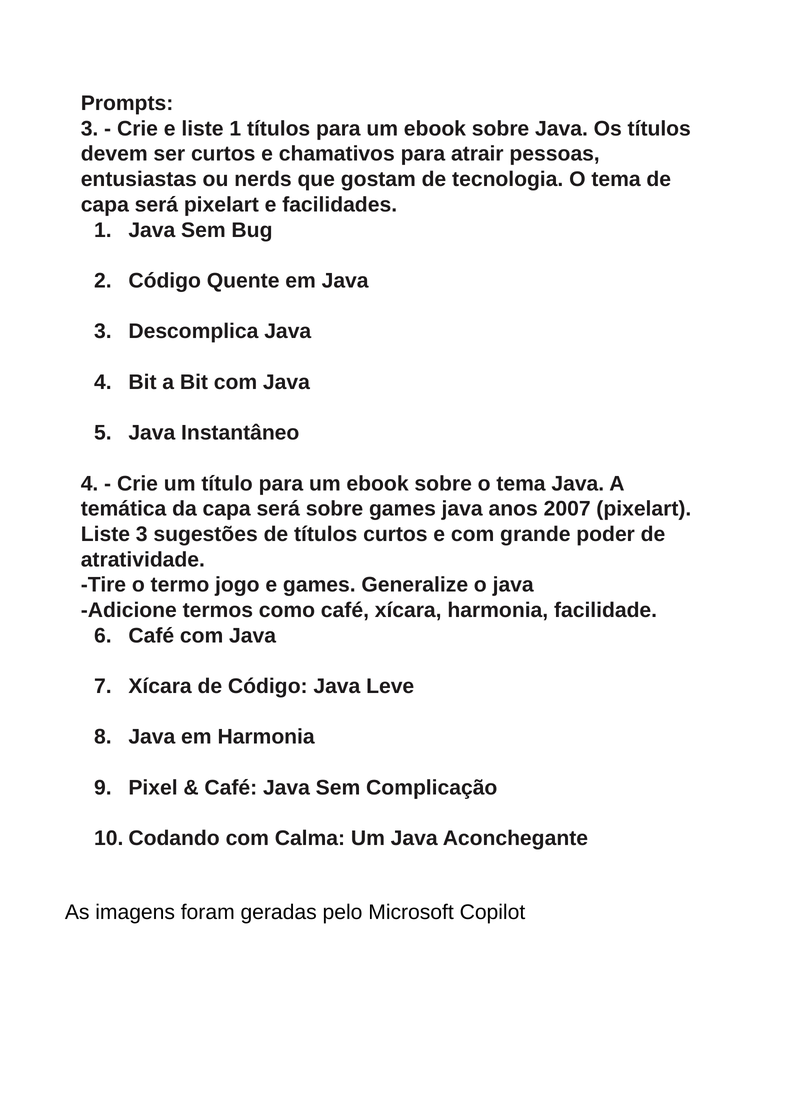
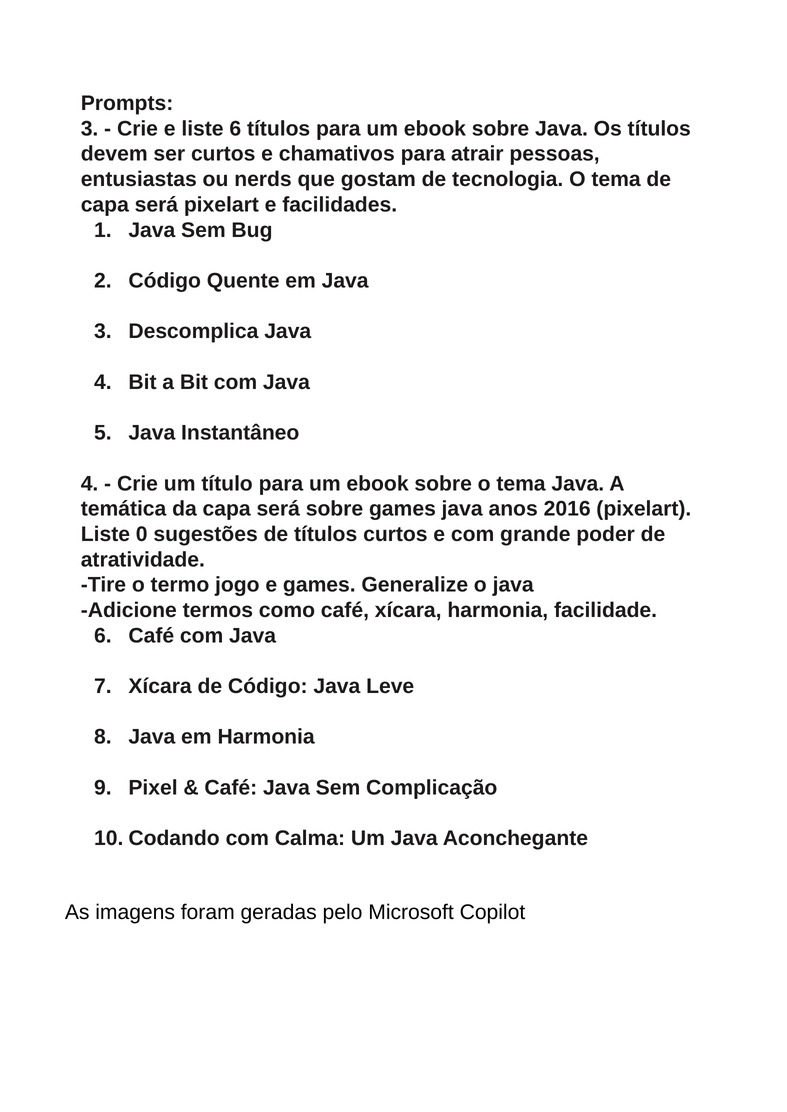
liste 1: 1 -> 6
2007: 2007 -> 2016
Liste 3: 3 -> 0
